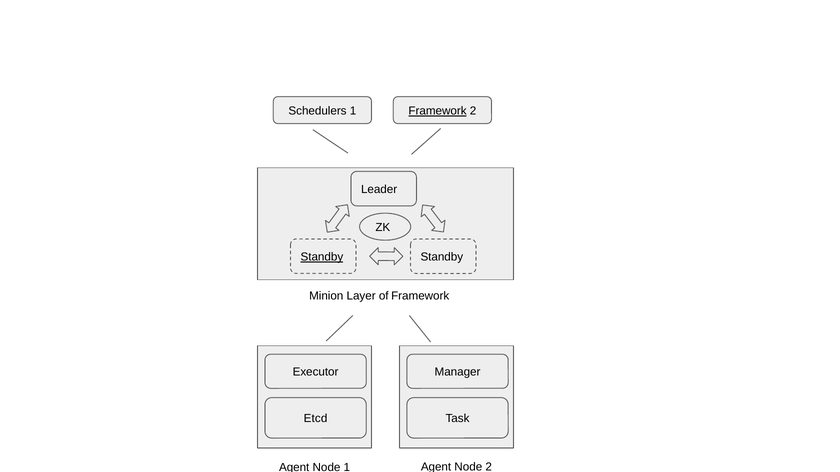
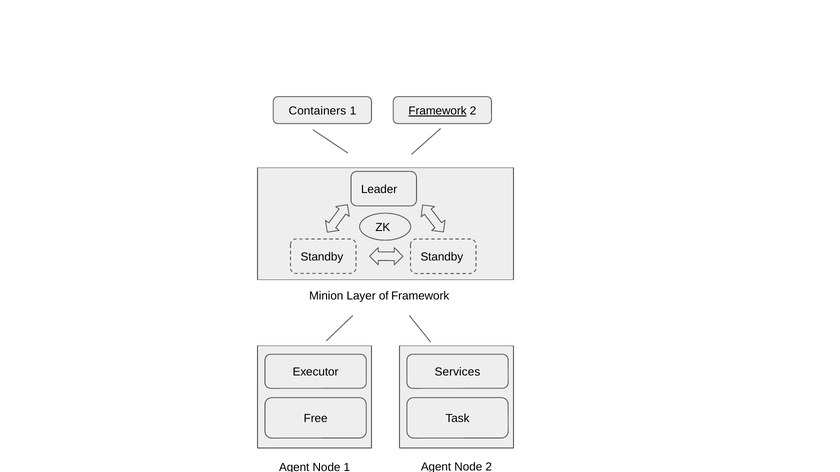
Schedulers: Schedulers -> Containers
Standby at (322, 257) underline: present -> none
Manager: Manager -> Services
Etcd: Etcd -> Free
